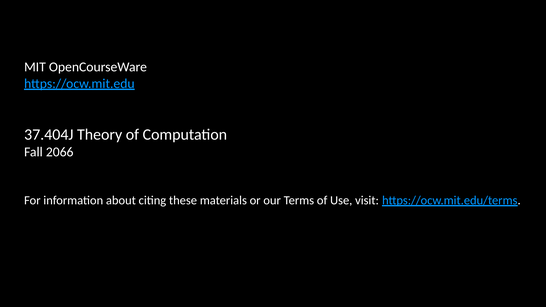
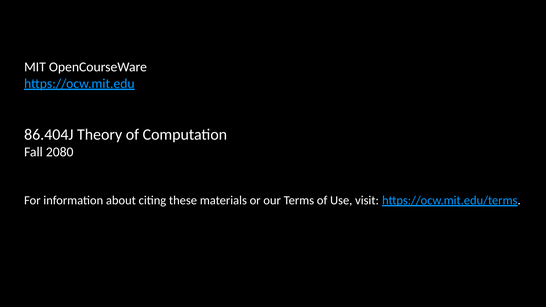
37.404J: 37.404J -> 86.404J
2066: 2066 -> 2080
